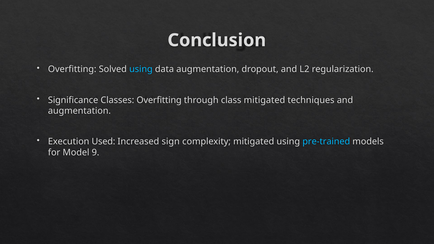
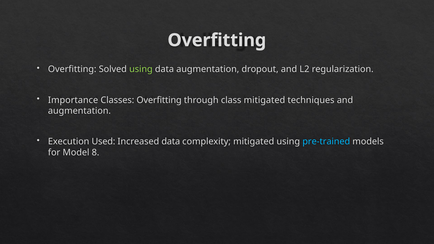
Conclusion at (217, 40): Conclusion -> Overfitting
using at (141, 69) colour: light blue -> light green
Significance: Significance -> Importance
Increased sign: sign -> data
9: 9 -> 8
